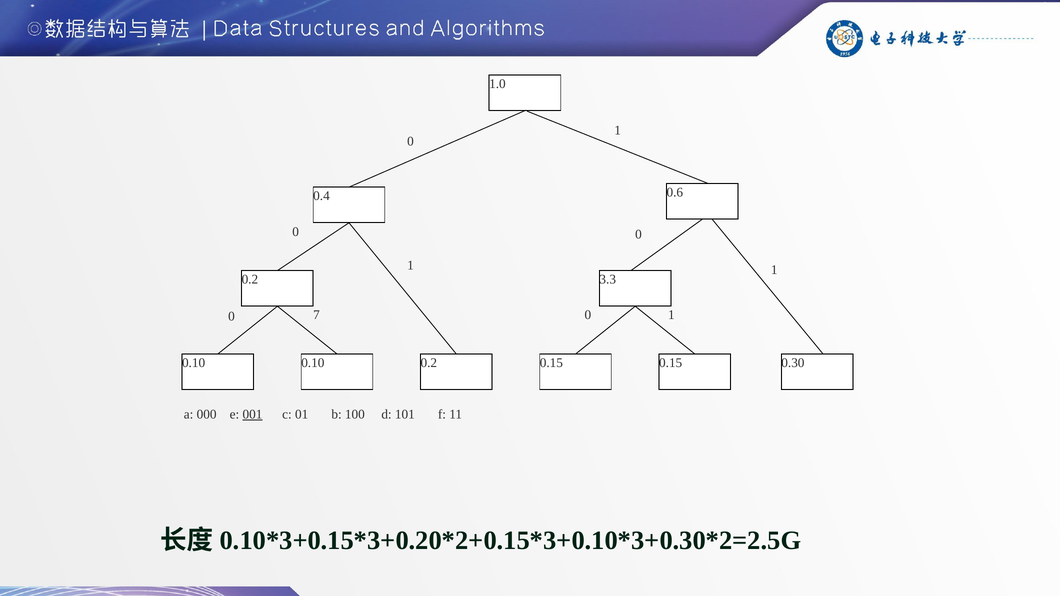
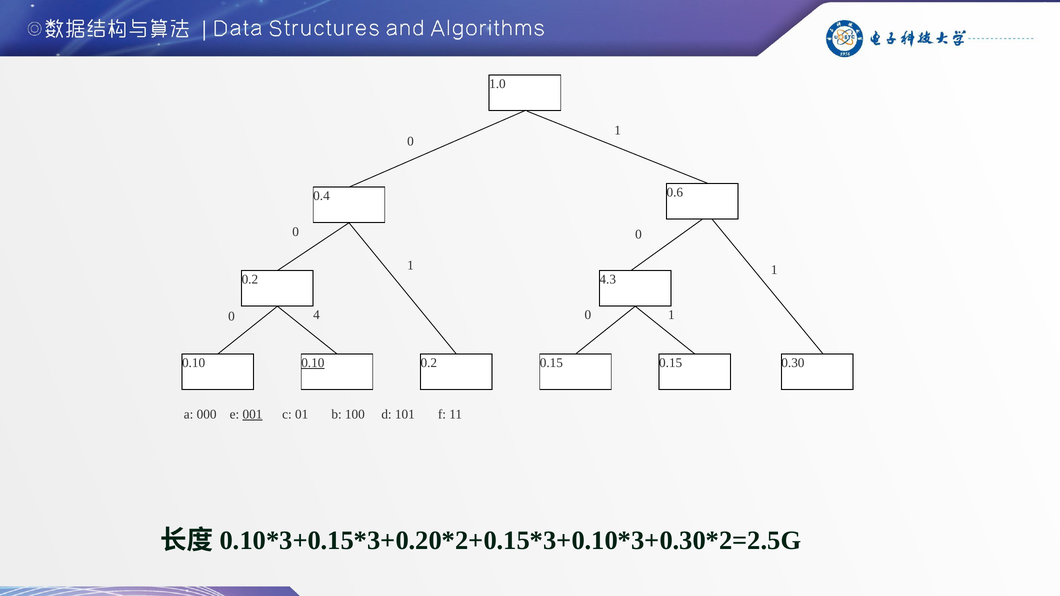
3.3: 3.3 -> 4.3
7: 7 -> 4
0.10 at (313, 363) underline: none -> present
